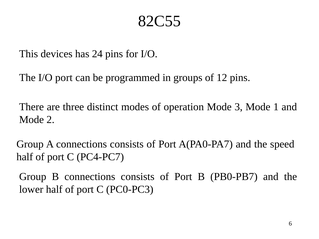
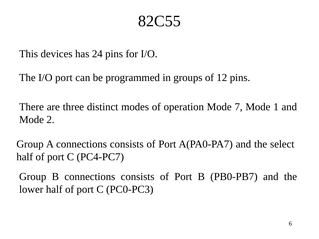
3: 3 -> 7
speed: speed -> select
